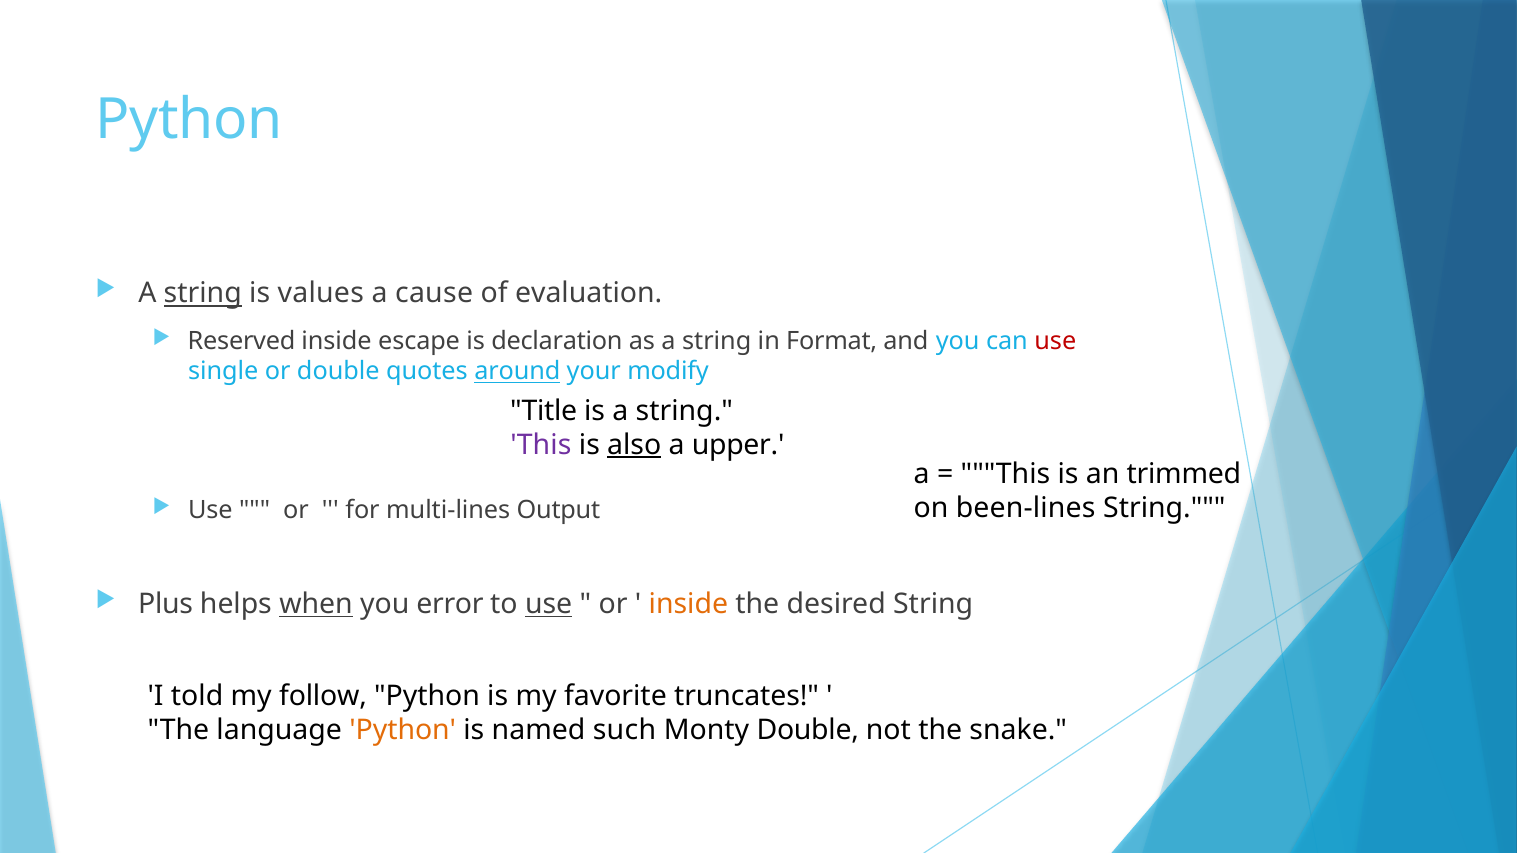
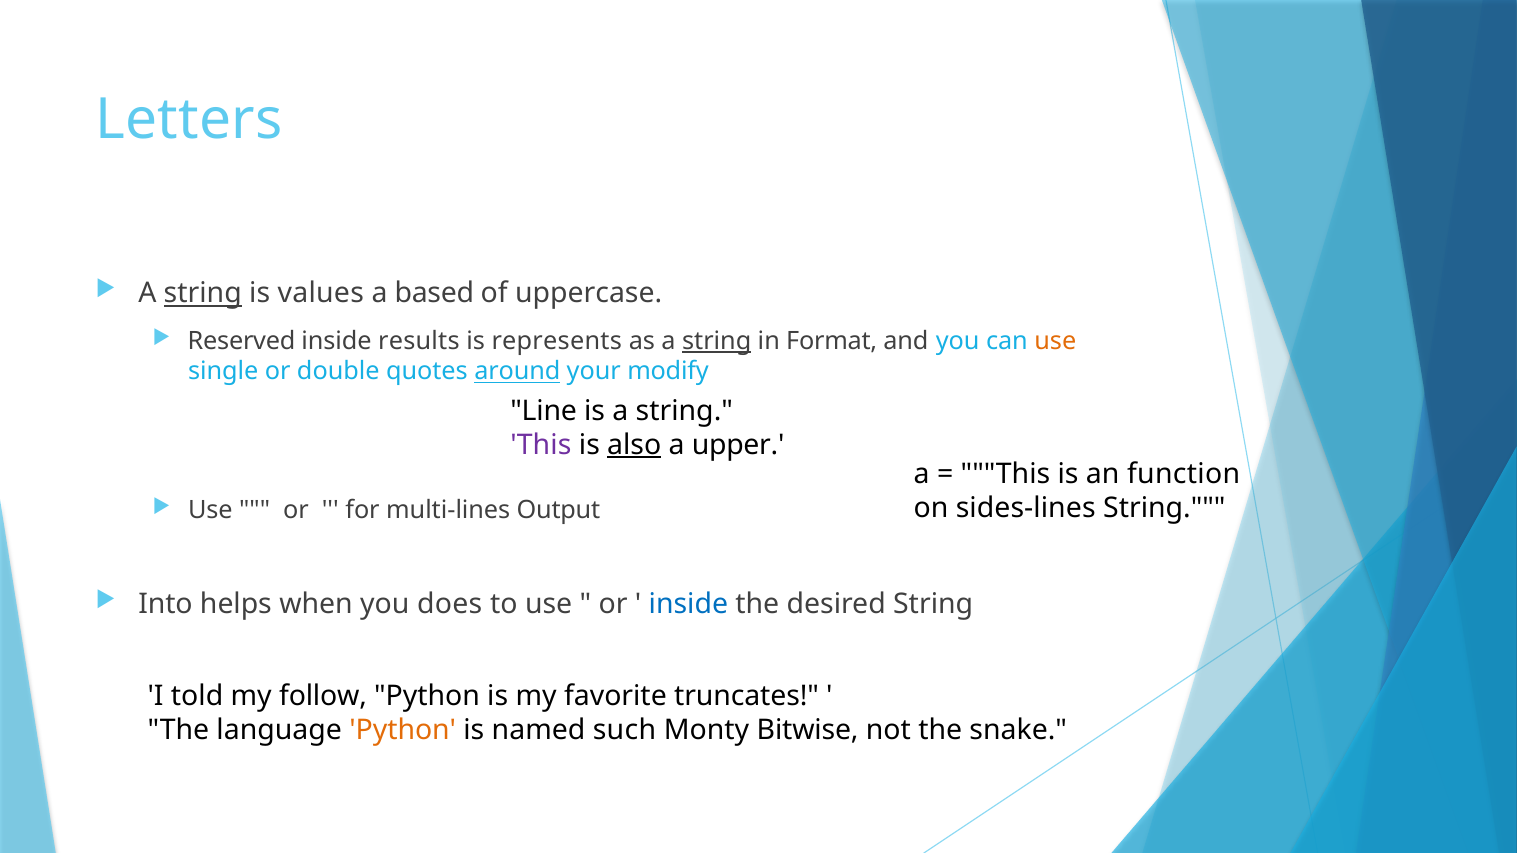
Python at (189, 120): Python -> Letters
cause: cause -> based
evaluation: evaluation -> uppercase
escape: escape -> results
declaration: declaration -> represents
string at (717, 341) underline: none -> present
use at (1055, 341) colour: red -> orange
Title: Title -> Line
trimmed: trimmed -> function
been-lines: been-lines -> sides-lines
Plus: Plus -> Into
when underline: present -> none
error: error -> does
use at (549, 605) underline: present -> none
inside at (688, 605) colour: orange -> blue
Monty Double: Double -> Bitwise
